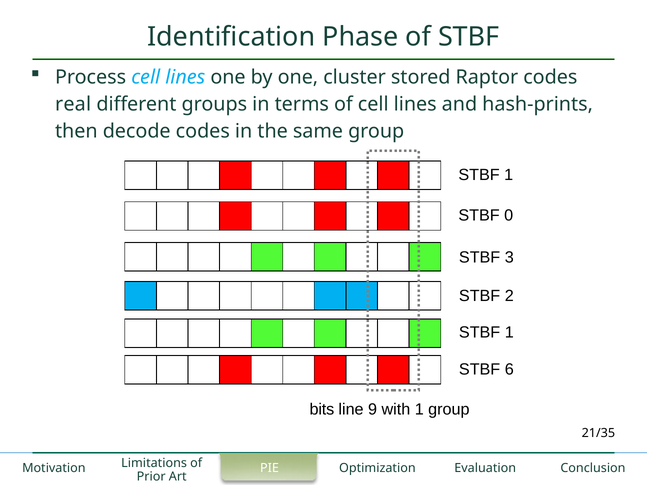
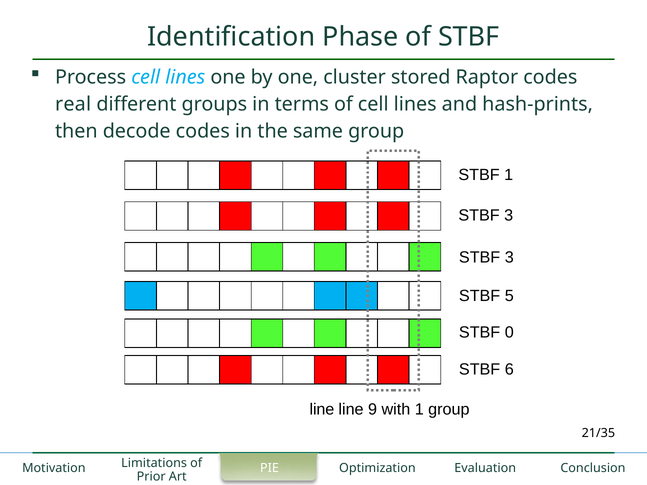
0 at (509, 215): 0 -> 3
2: 2 -> 5
1 at (509, 332): 1 -> 0
bits at (322, 410): bits -> line
